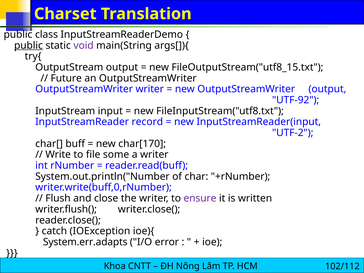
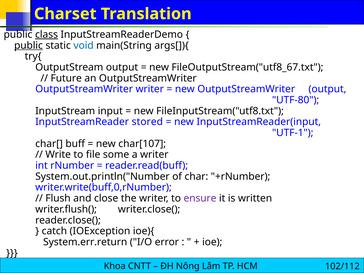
class underline: none -> present
void colour: purple -> blue
FileOutputStream("utf8_15.txt: FileOutputStream("utf8_15.txt -> FileOutputStream("utf8_67.txt
UTF-92: UTF-92 -> UTF-80
record: record -> stored
UTF-2: UTF-2 -> UTF-1
char[170: char[170 -> char[107
System.err.adapts: System.err.adapts -> System.err.return
